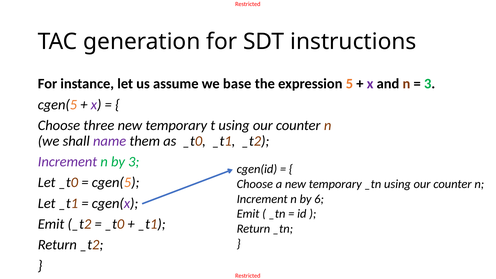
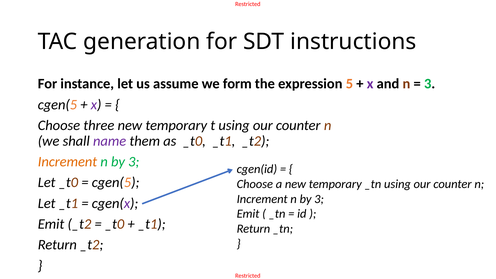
base: base -> form
Increment at (67, 162) colour: purple -> orange
6 at (319, 199): 6 -> 3
